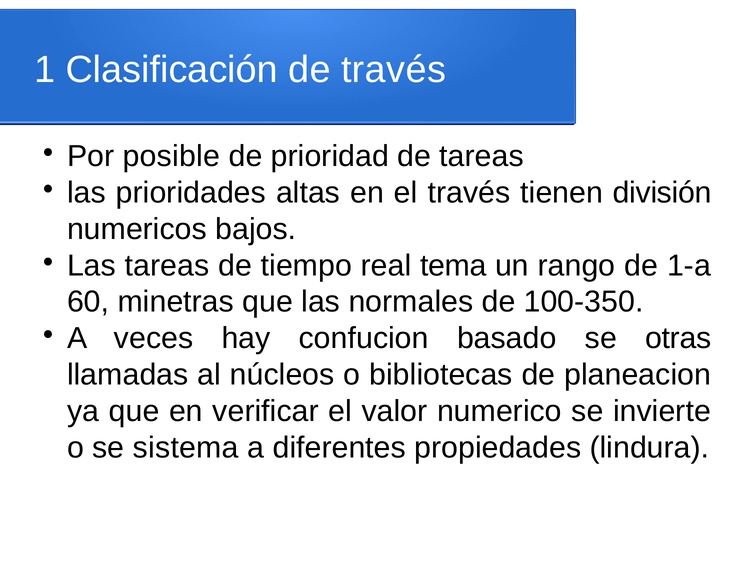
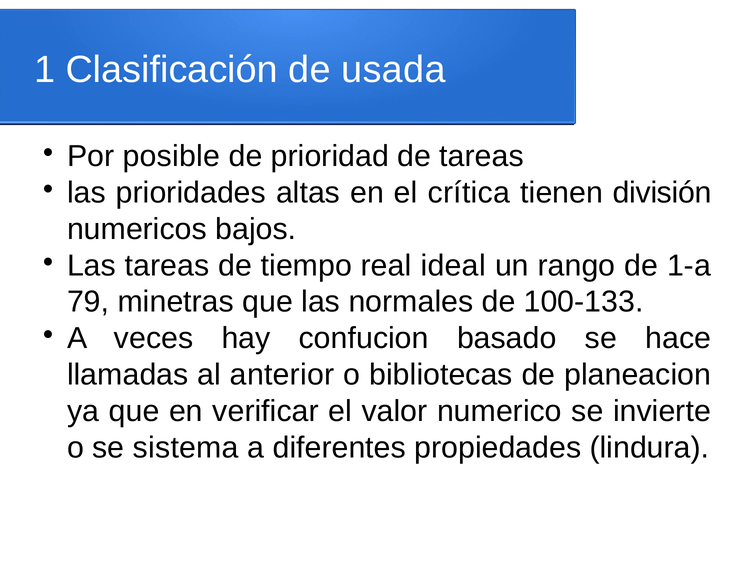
de través: través -> usada
el través: través -> crítica
tema: tema -> ideal
60: 60 -> 79
100-350: 100-350 -> 100-133
otras: otras -> hace
núcleos: núcleos -> anterior
